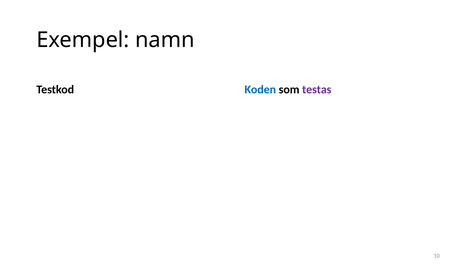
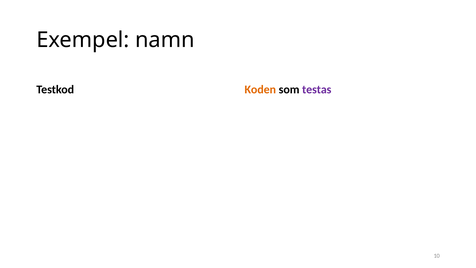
Koden colour: blue -> orange
